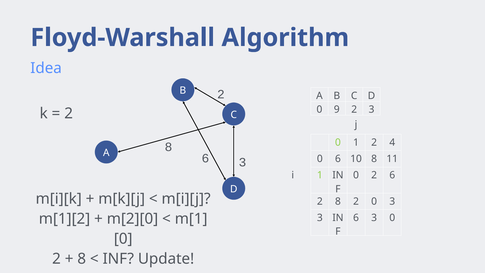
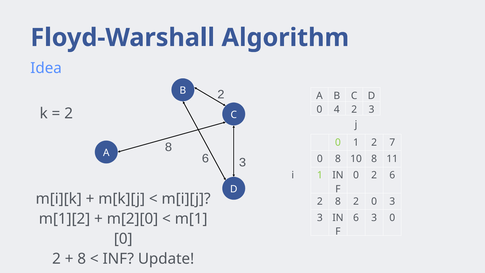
9: 9 -> 4
4: 4 -> 7
0 6: 6 -> 8
